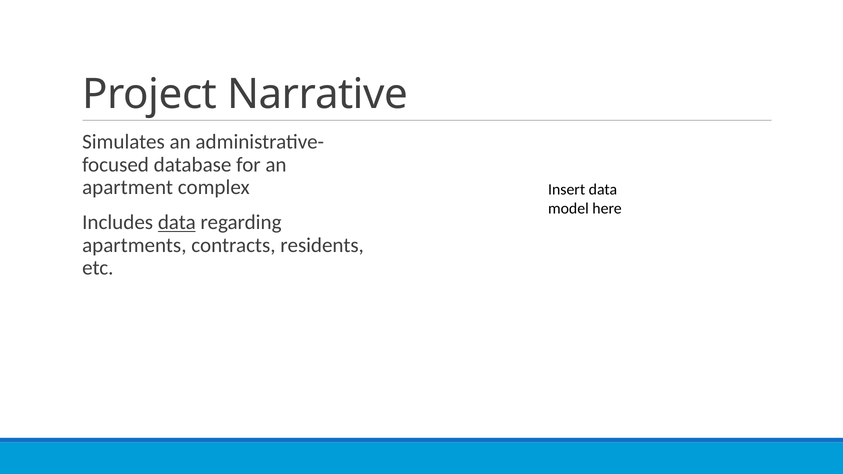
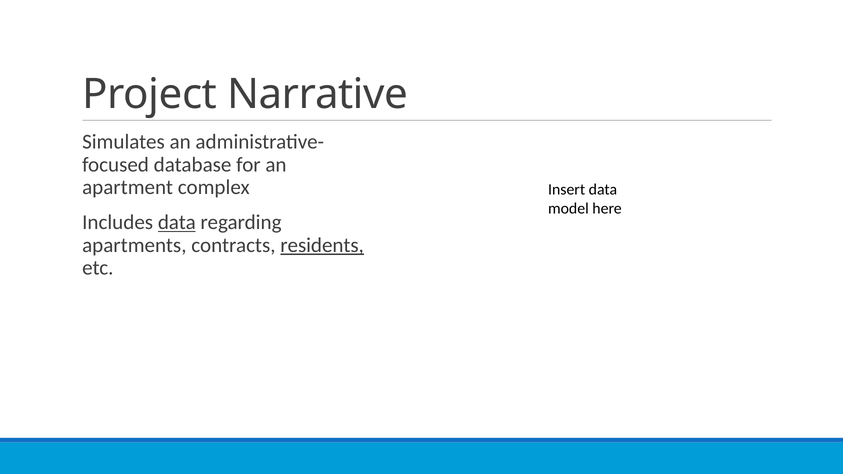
residents underline: none -> present
